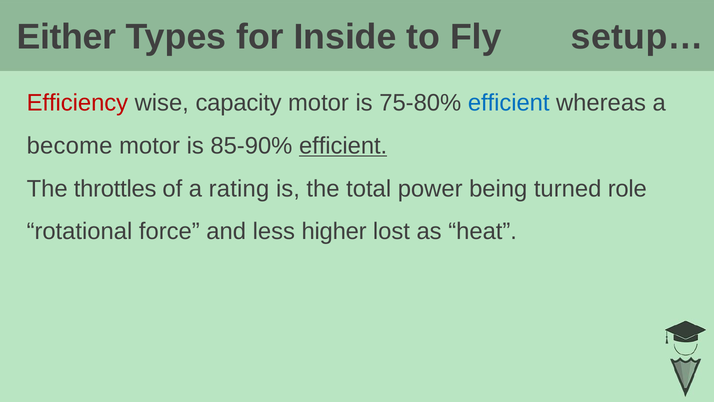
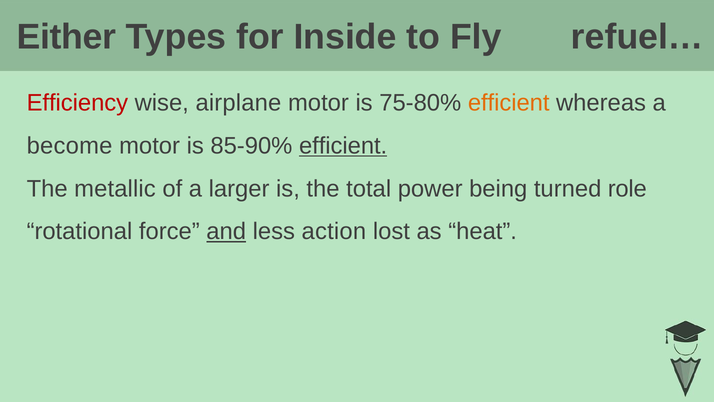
setup…: setup… -> refuel…
capacity: capacity -> airplane
efficient at (509, 103) colour: blue -> orange
throttles: throttles -> metallic
rating: rating -> larger
and underline: none -> present
higher: higher -> action
